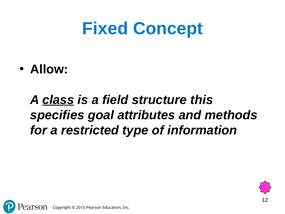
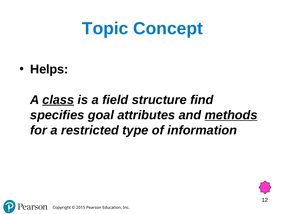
Fixed: Fixed -> Topic
Allow: Allow -> Helps
this: this -> find
methods underline: none -> present
